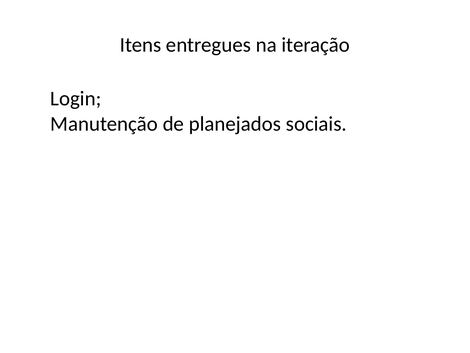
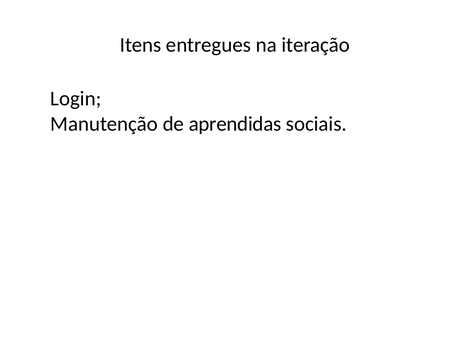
planejados: planejados -> aprendidas
